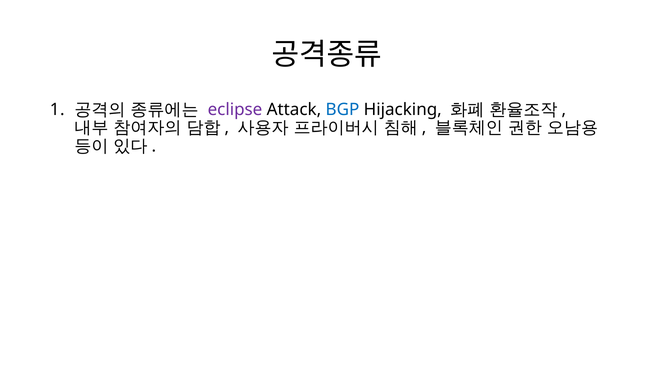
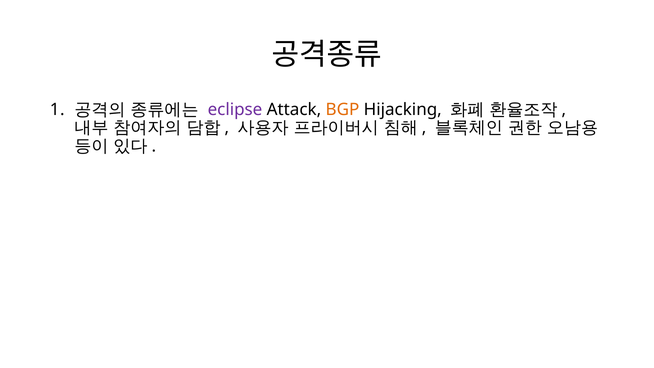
BGP colour: blue -> orange
